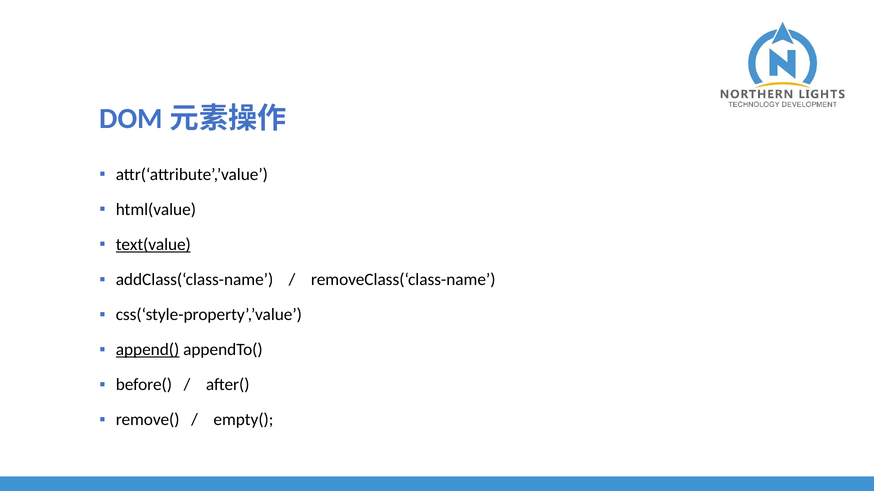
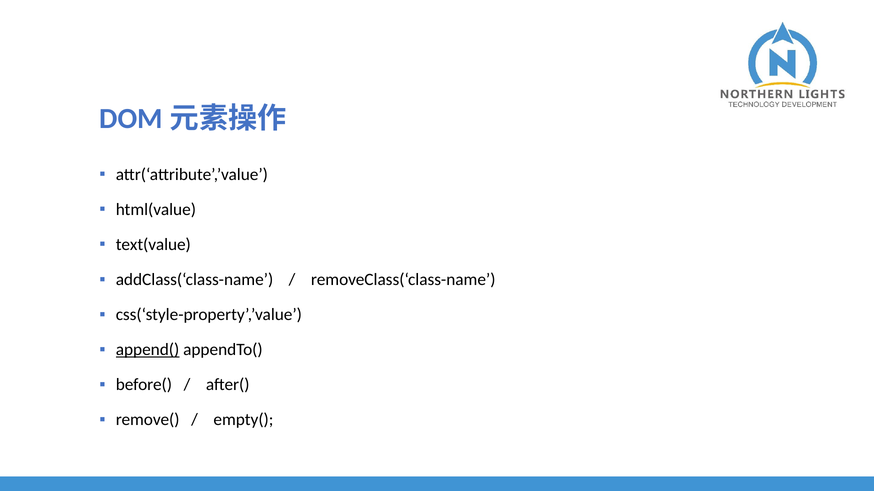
text(value underline: present -> none
